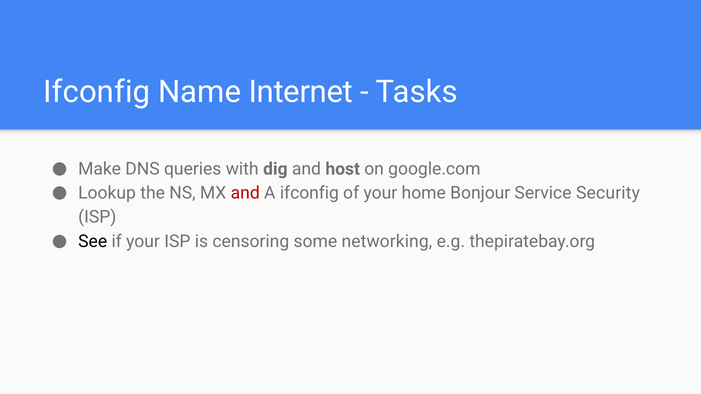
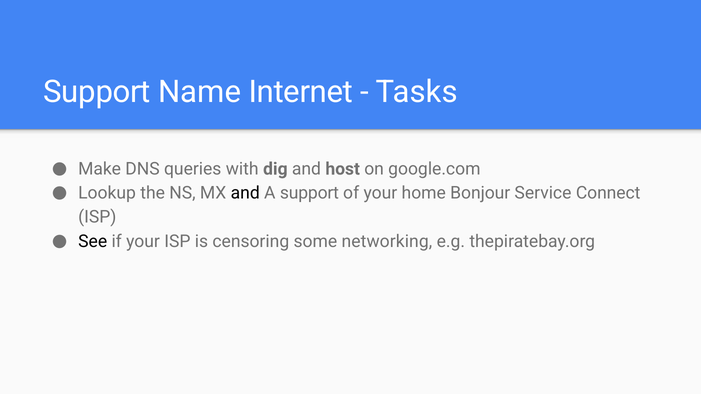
Ifconfig at (97, 92): Ifconfig -> Support
and at (245, 193) colour: red -> black
A ifconfig: ifconfig -> support
Security: Security -> Connect
